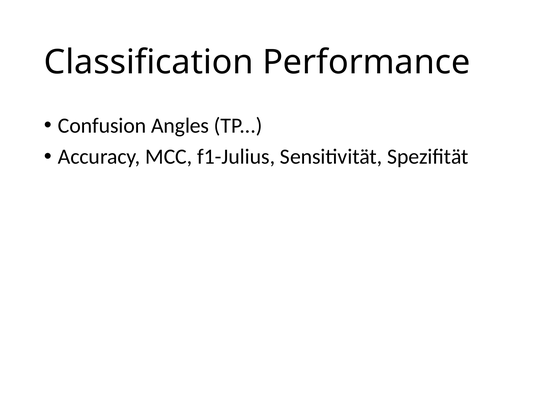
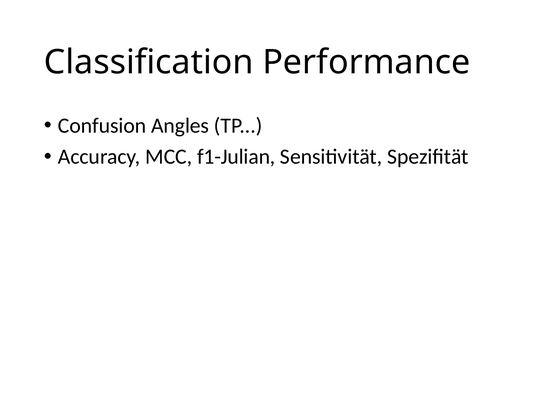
f1-Julius: f1-Julius -> f1-Julian
